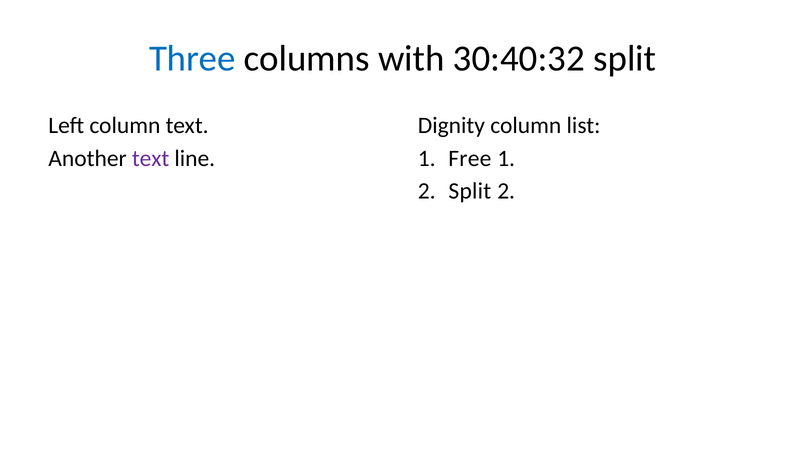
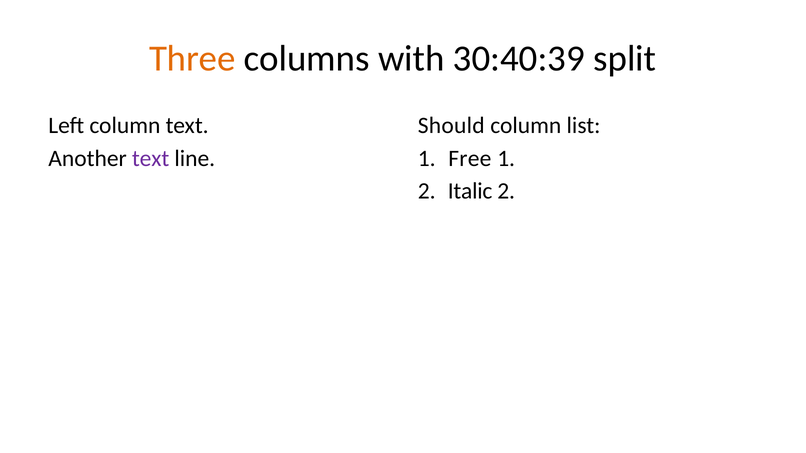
Three colour: blue -> orange
30:40:32: 30:40:32 -> 30:40:39
Dignity: Dignity -> Should
2 Split: Split -> Italic
